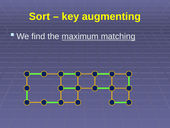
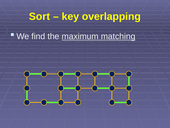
augmenting: augmenting -> overlapping
